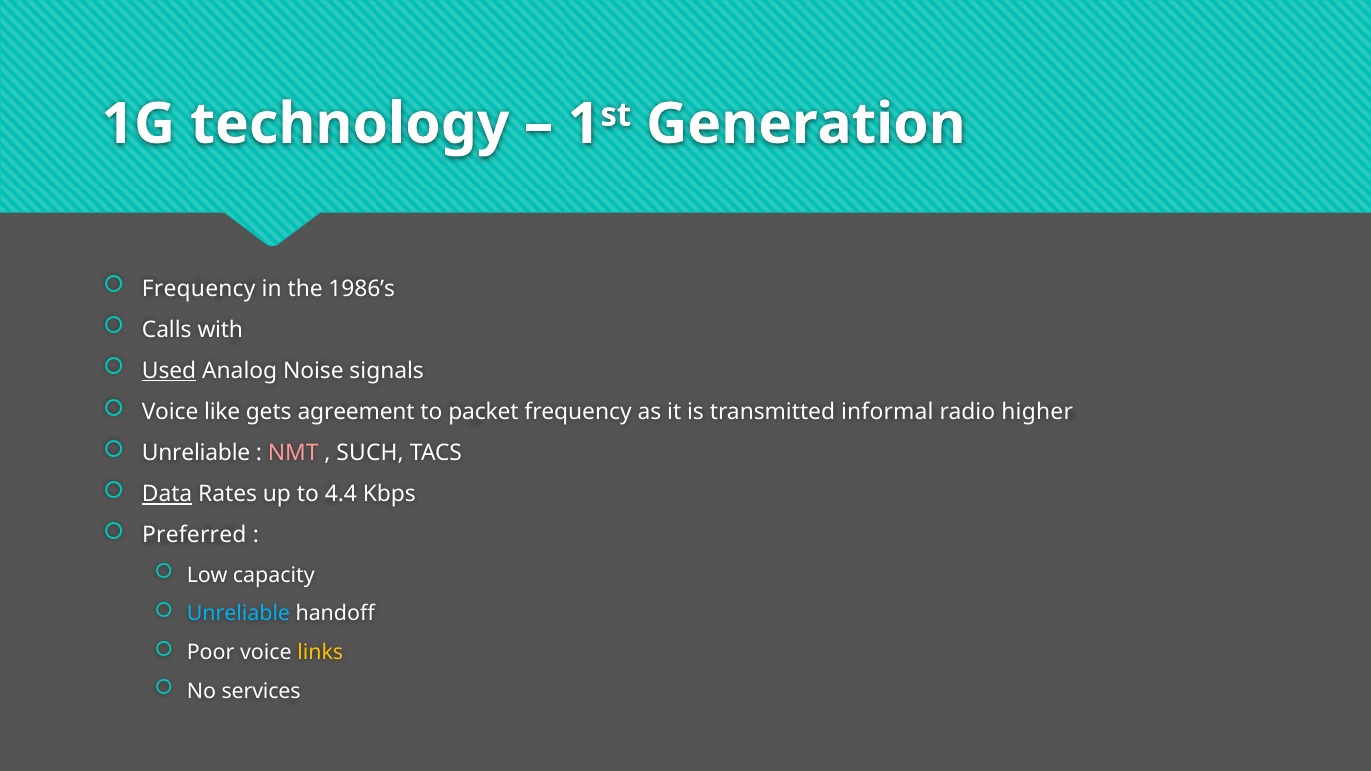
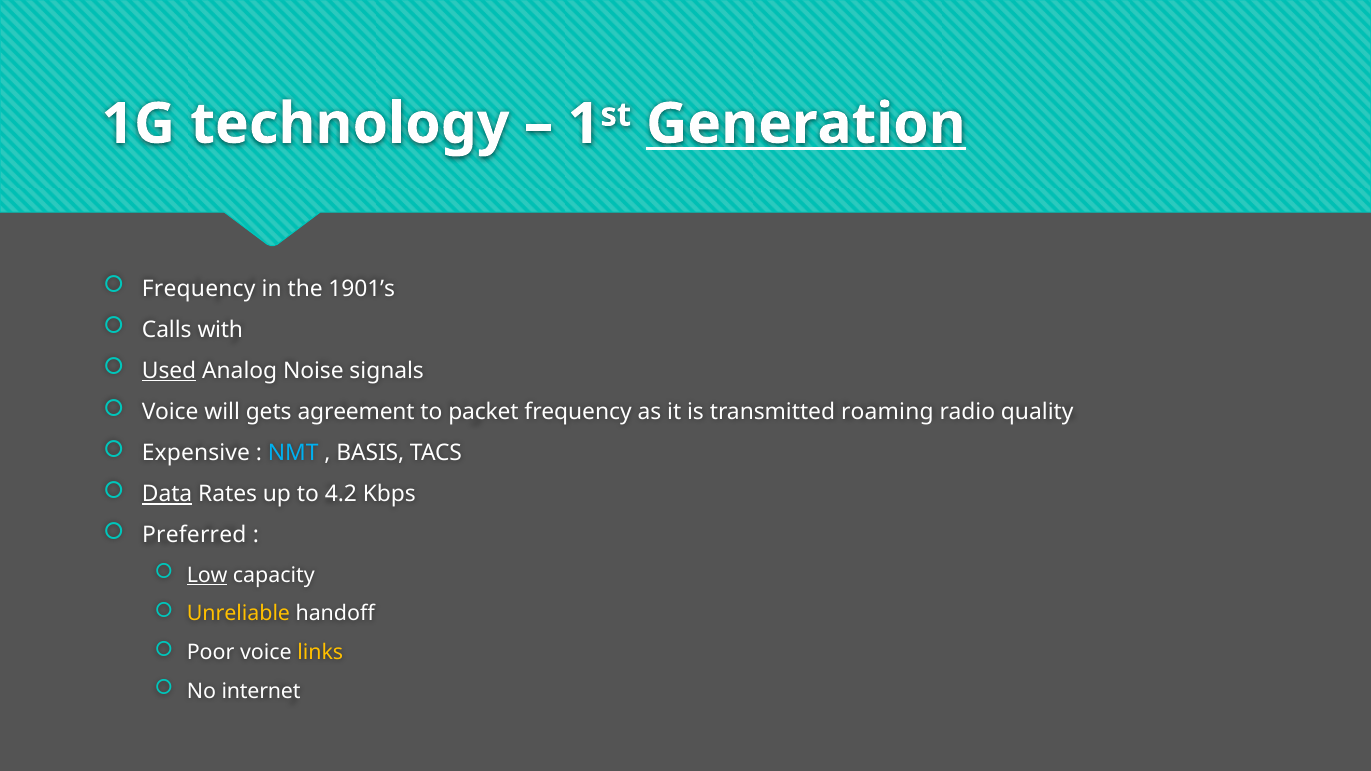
Generation underline: none -> present
1986’s: 1986’s -> 1901’s
like: like -> will
informal: informal -> roaming
higher: higher -> quality
Unreliable at (196, 453): Unreliable -> Expensive
NMT colour: pink -> light blue
SUCH: SUCH -> BASIS
4.4: 4.4 -> 4.2
Low underline: none -> present
Unreliable at (238, 614) colour: light blue -> yellow
services: services -> internet
